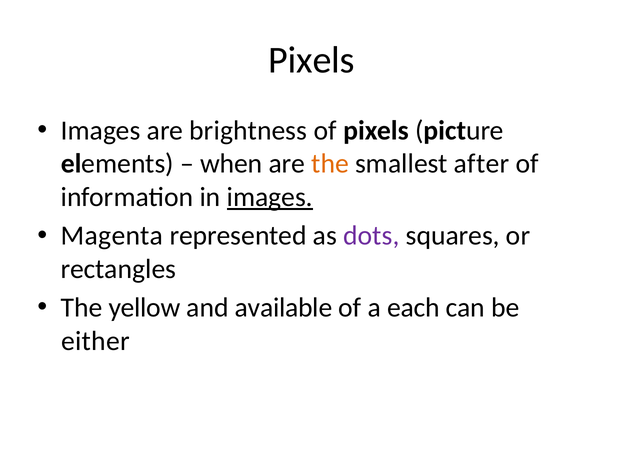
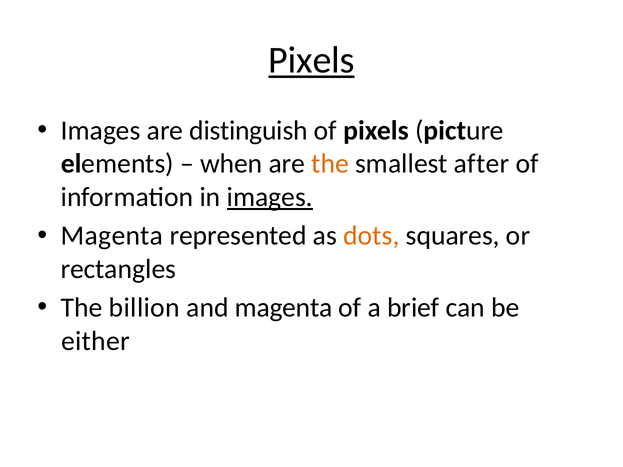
Pixels at (312, 60) underline: none -> present
brightness: brightness -> distinguish
dots colour: purple -> orange
yellow: yellow -> billion
and available: available -> magenta
each: each -> brief
